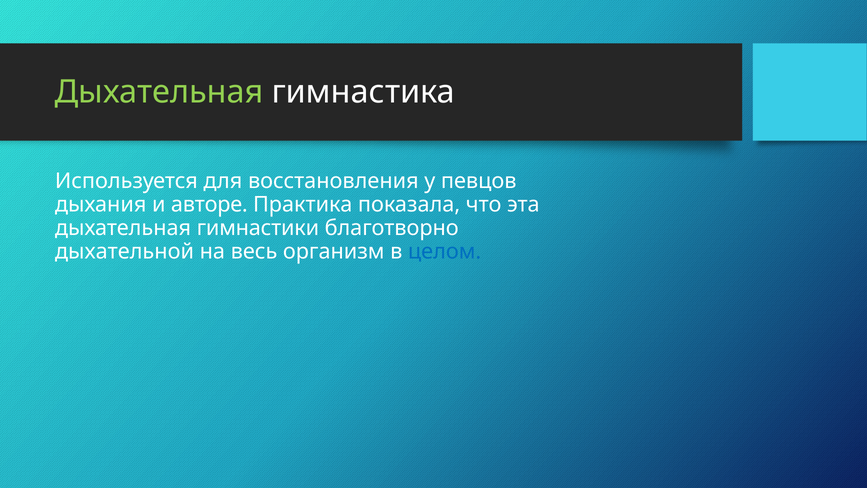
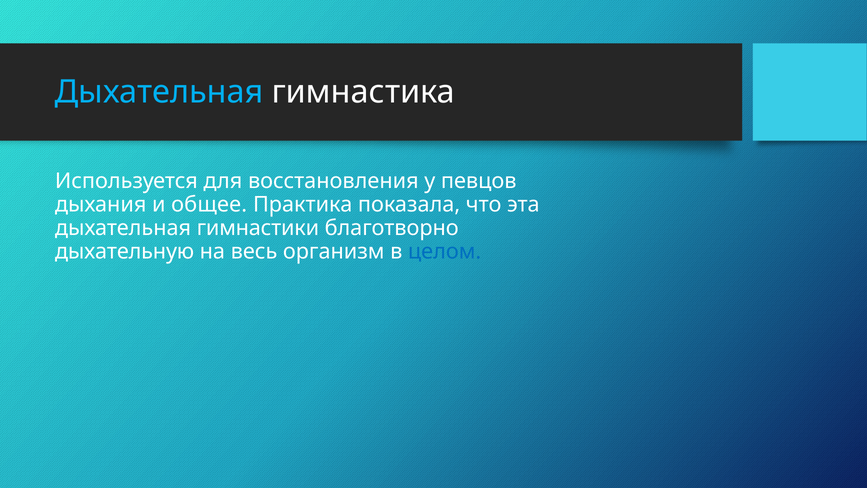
Дыхательная at (159, 92) colour: light green -> light blue
авторе: авторе -> общее
дыхательной: дыхательной -> дыхательную
